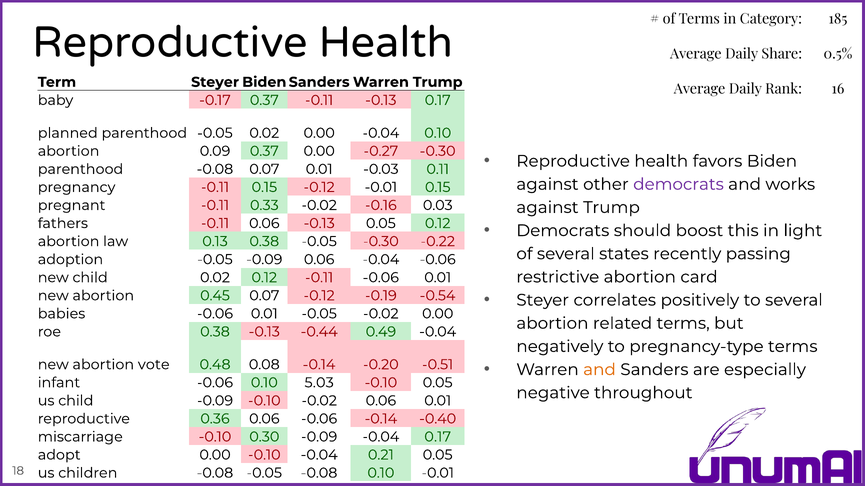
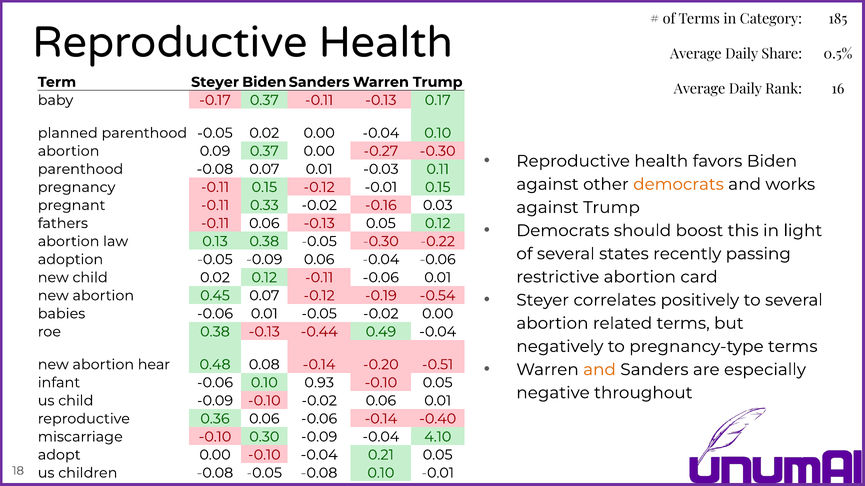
democrats at (679, 184) colour: purple -> orange
vote: vote -> hear
5.03: 5.03 -> 0.93
0.17 at (438, 437): 0.17 -> 4.10
